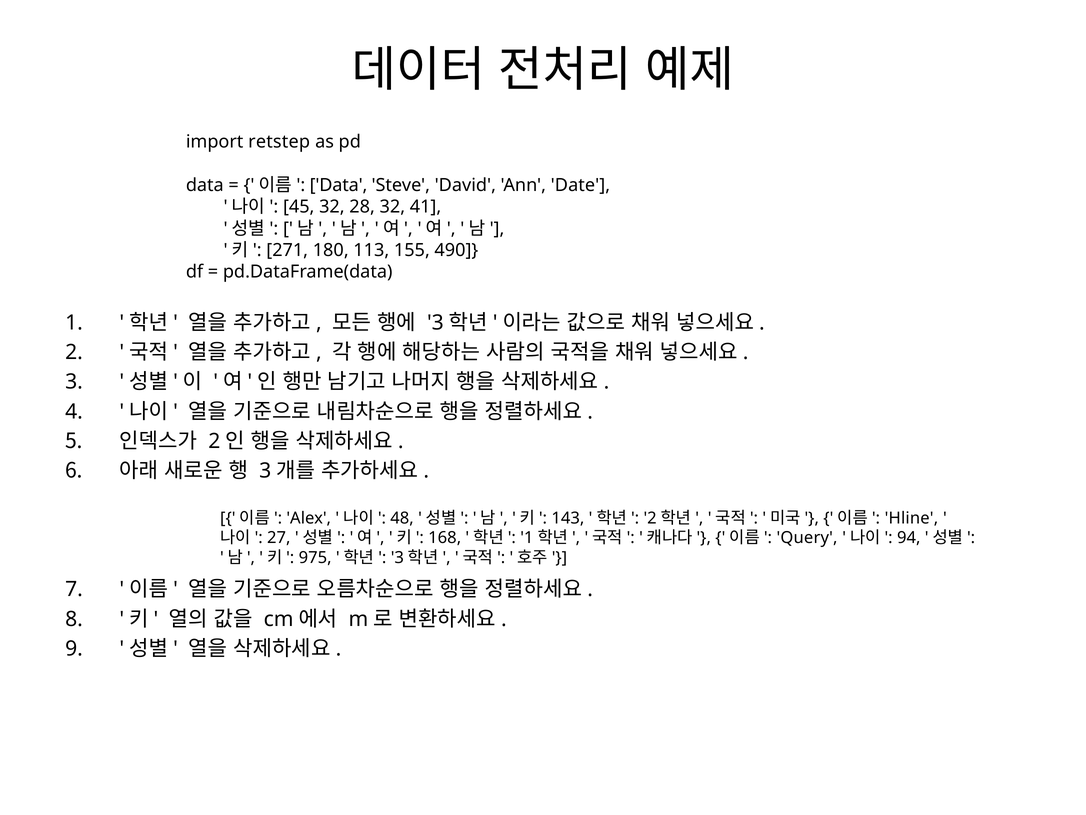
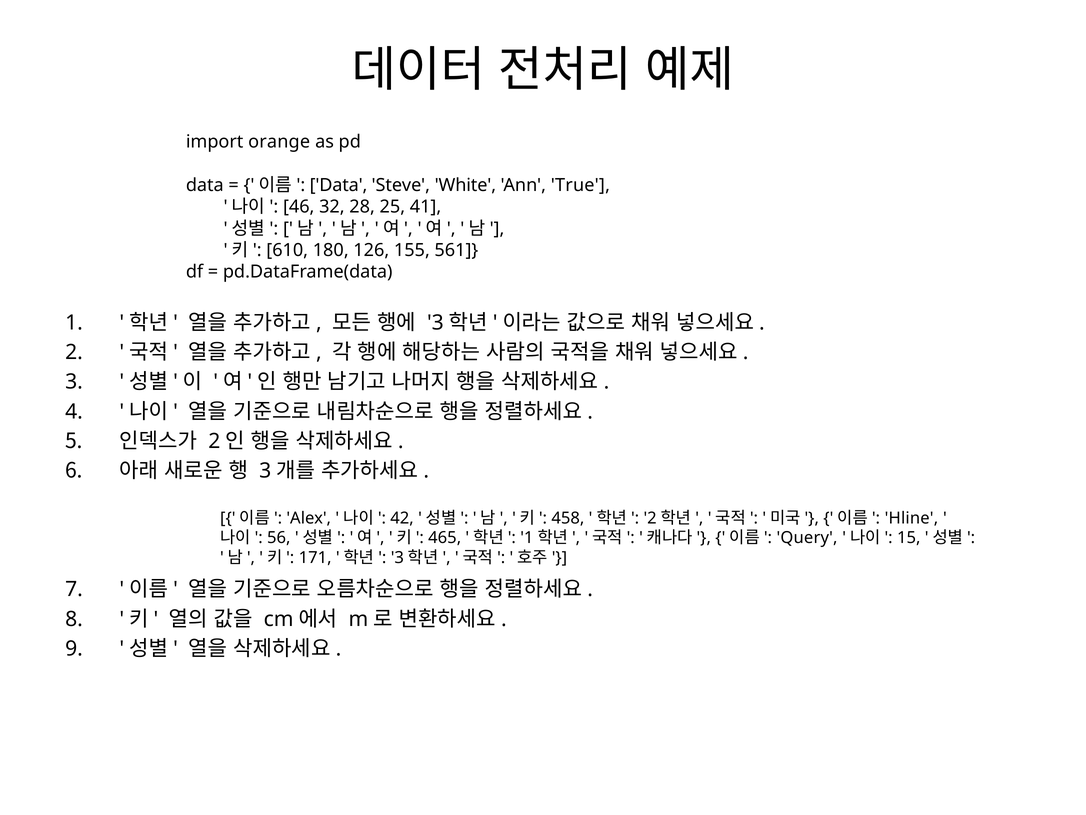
retstep: retstep -> orange
David: David -> White
Date: Date -> True
45: 45 -> 46
28 32: 32 -> 25
271: 271 -> 610
113: 113 -> 126
490: 490 -> 561
48: 48 -> 42
143: 143 -> 458
27: 27 -> 56
168: 168 -> 465
94: 94 -> 15
975: 975 -> 171
